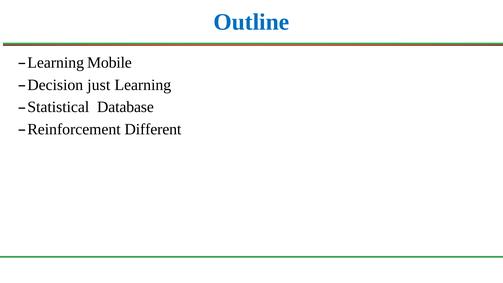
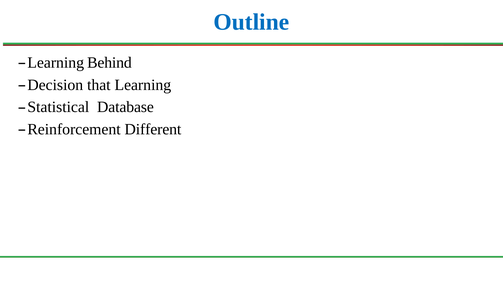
Mobile: Mobile -> Behind
just: just -> that
